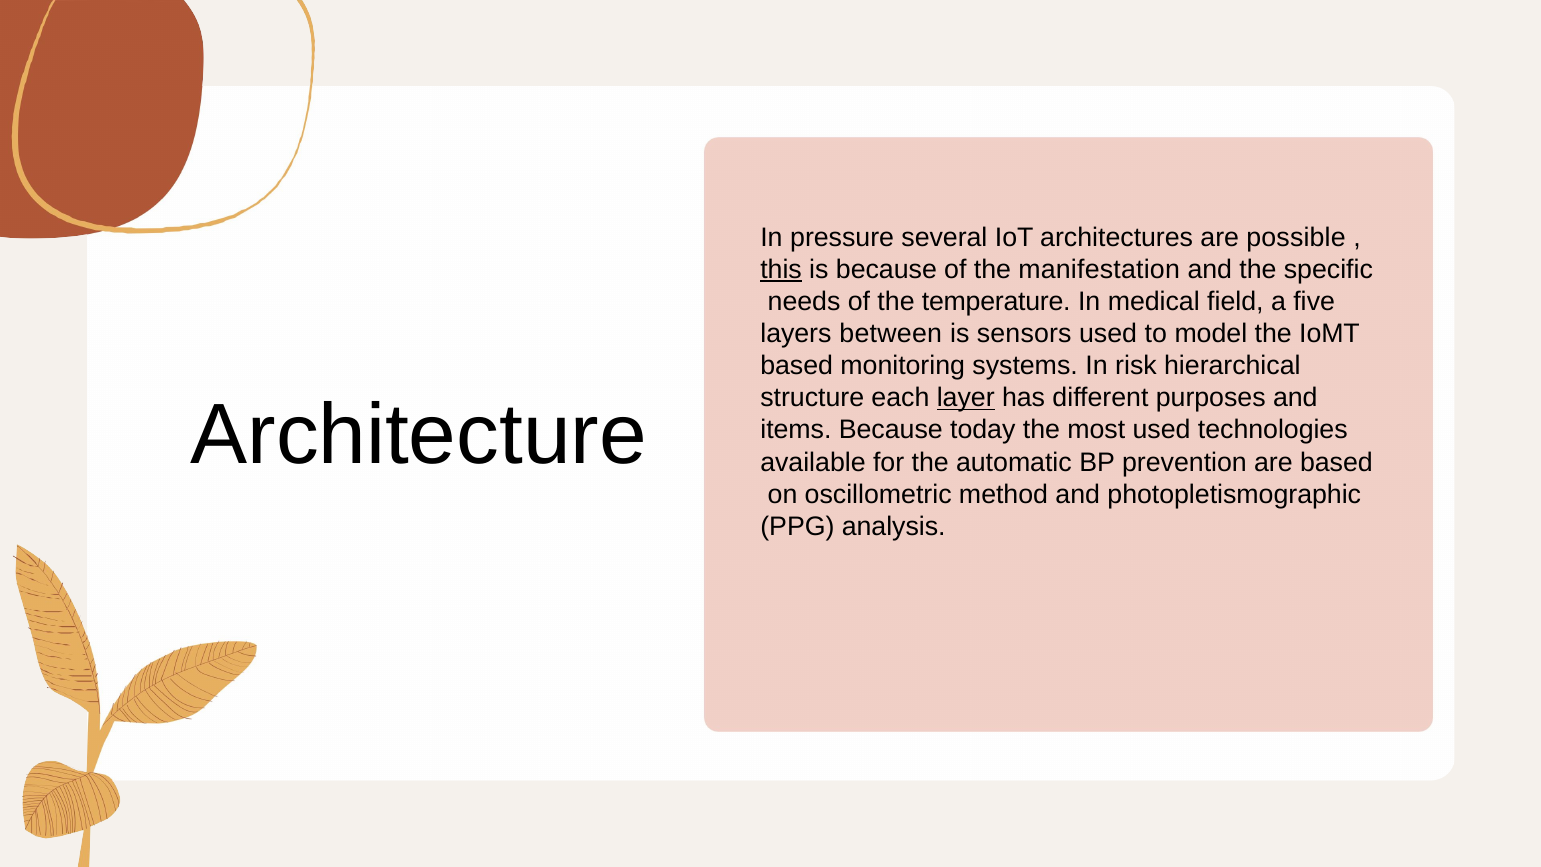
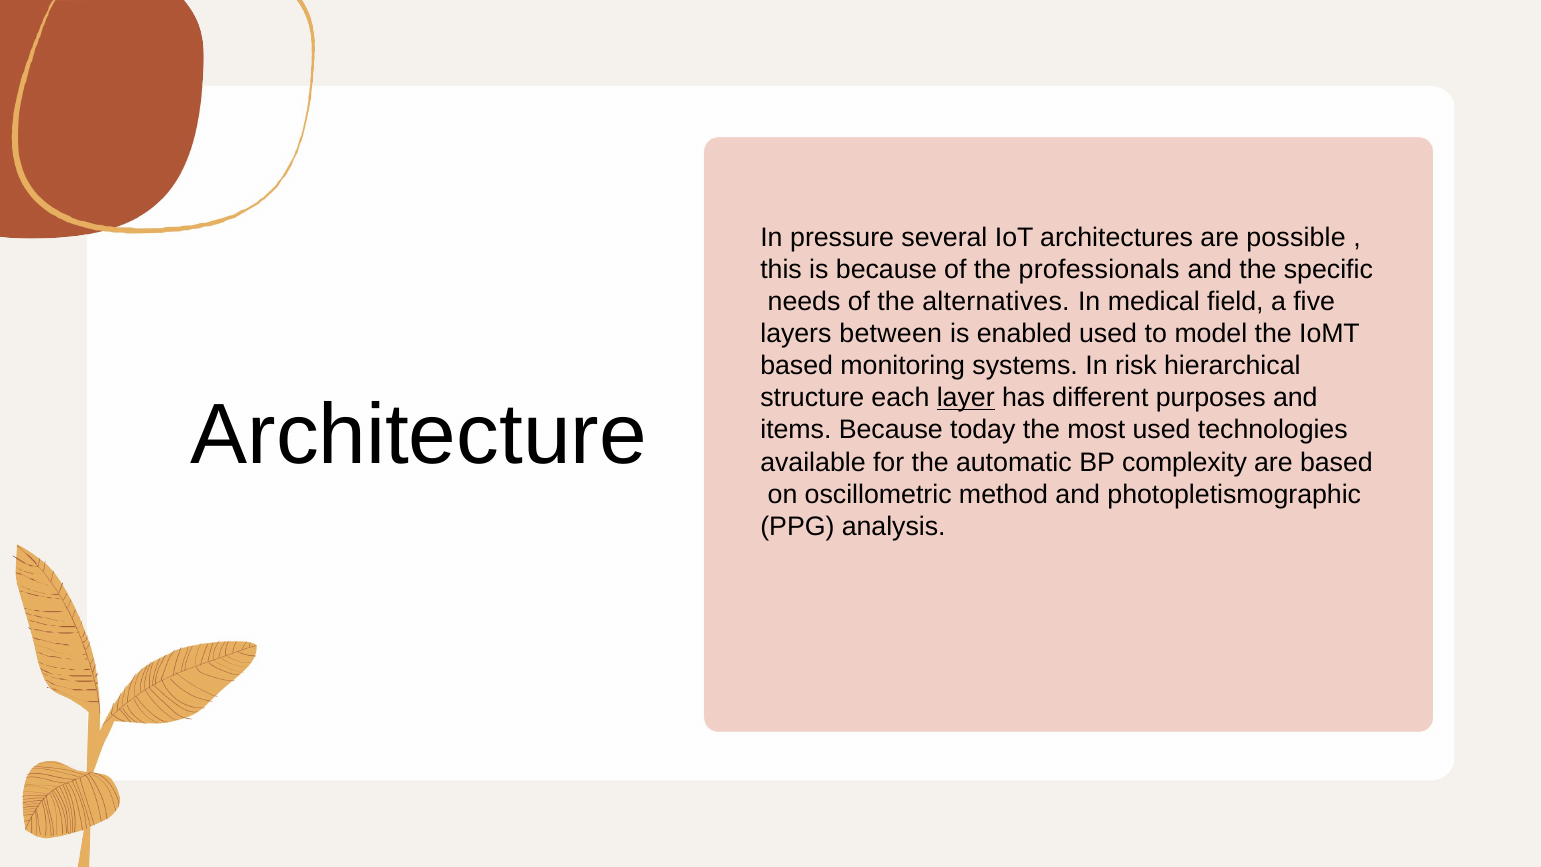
this underline: present -> none
manifestation: manifestation -> professionals
temperature: temperature -> alternatives
sensors: sensors -> enabled
prevention: prevention -> complexity
